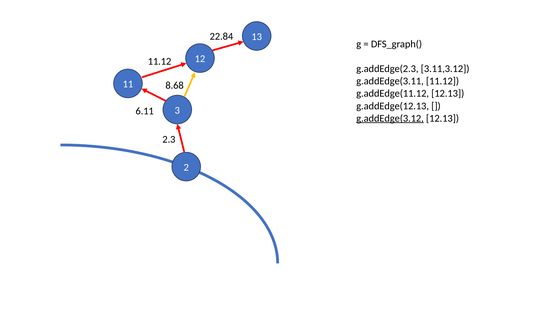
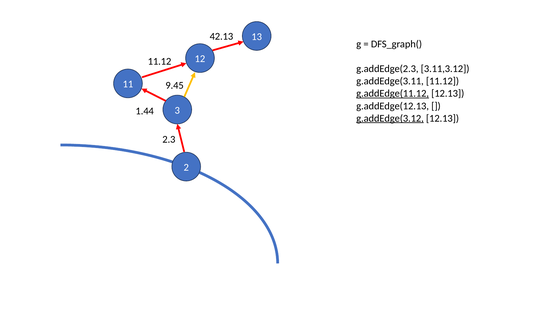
22.84: 22.84 -> 42.13
8.68: 8.68 -> 9.45
g.addEdge(11.12 underline: none -> present
6.11: 6.11 -> 1.44
